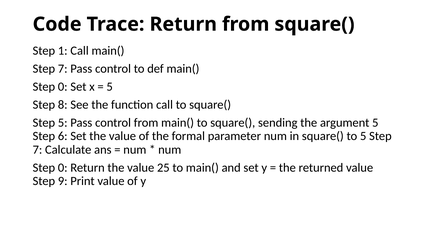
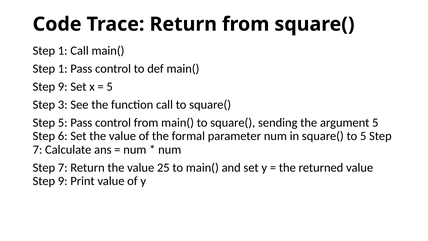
7 at (63, 69): 7 -> 1
0 at (63, 87): 0 -> 9
8: 8 -> 3
0 at (63, 167): 0 -> 7
